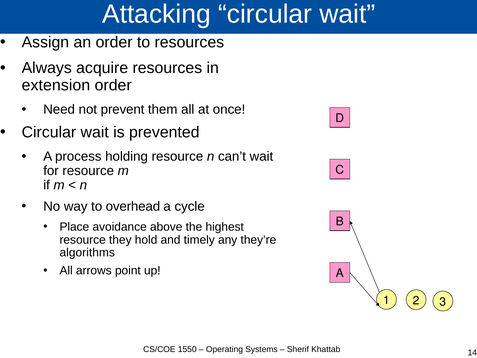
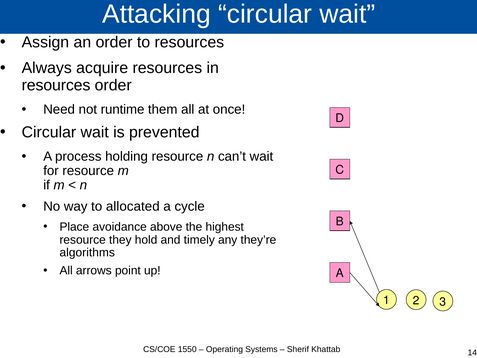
extension at (56, 85): extension -> resources
prevent: prevent -> runtime
overhead: overhead -> allocated
